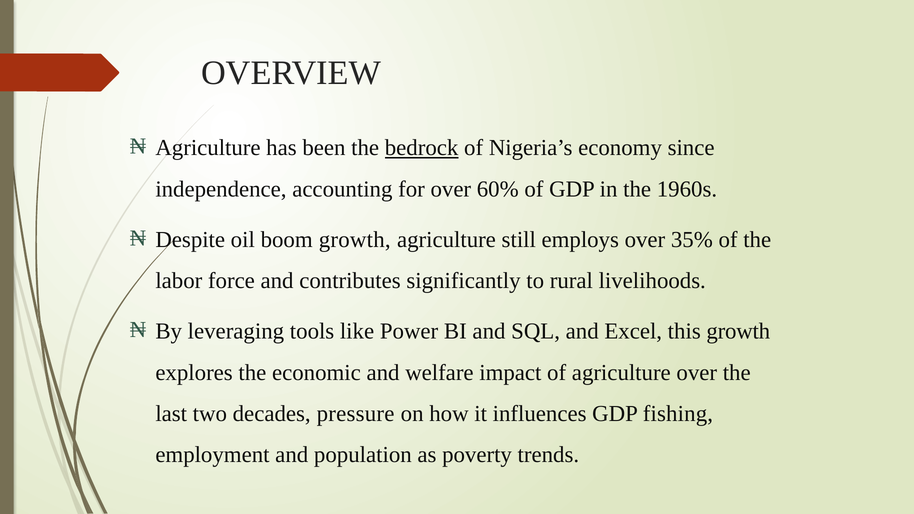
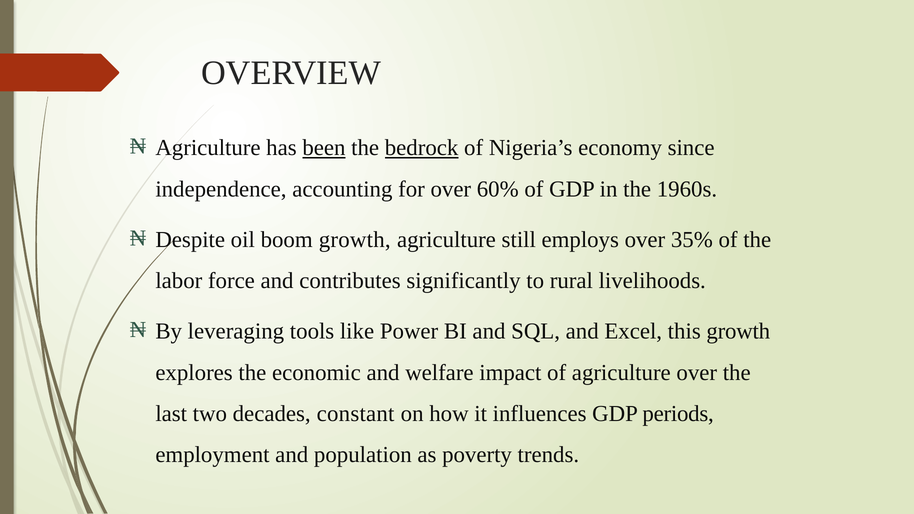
been underline: none -> present
pressure: pressure -> constant
fishing: fishing -> periods
